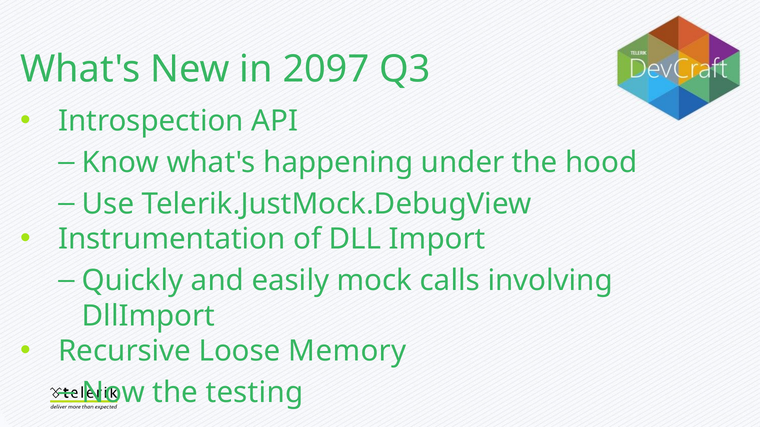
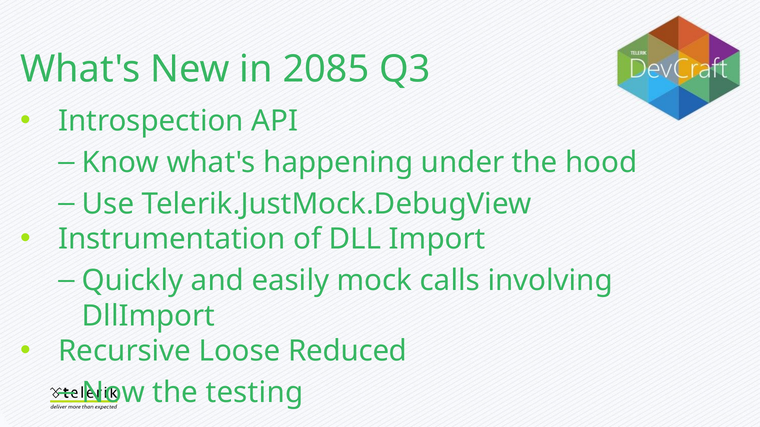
2097: 2097 -> 2085
Memory: Memory -> Reduced
